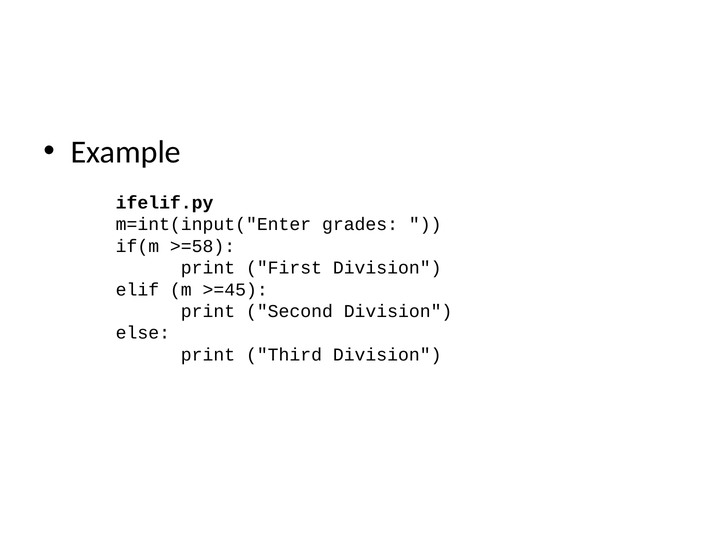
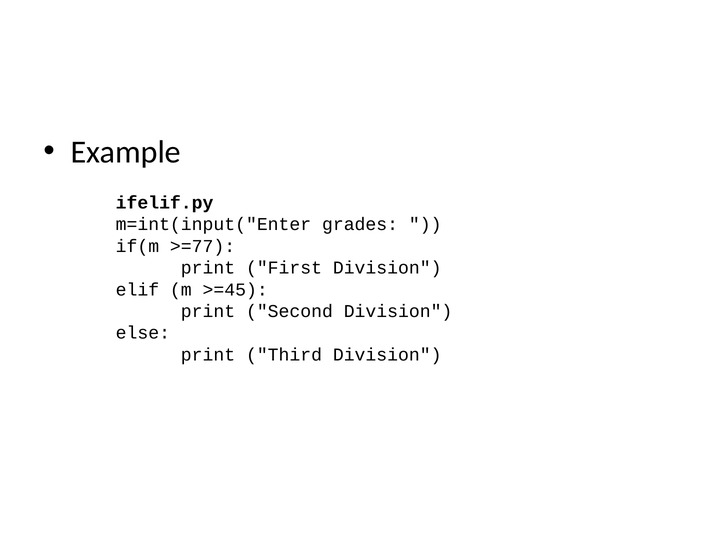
>=58: >=58 -> >=77
